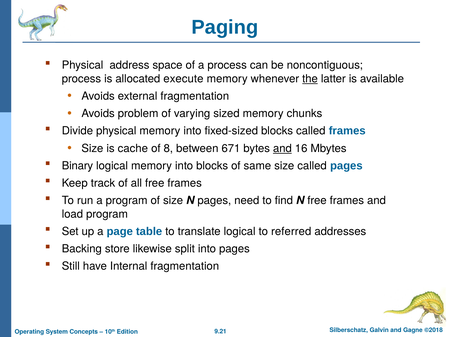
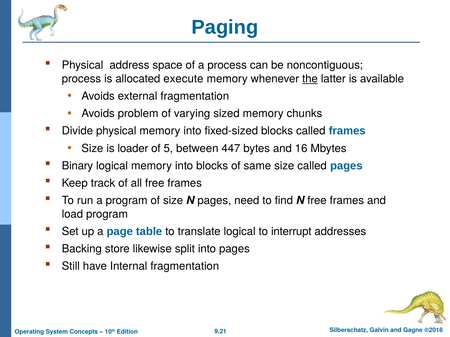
cache: cache -> loader
8: 8 -> 5
671: 671 -> 447
and at (282, 149) underline: present -> none
referred: referred -> interrupt
